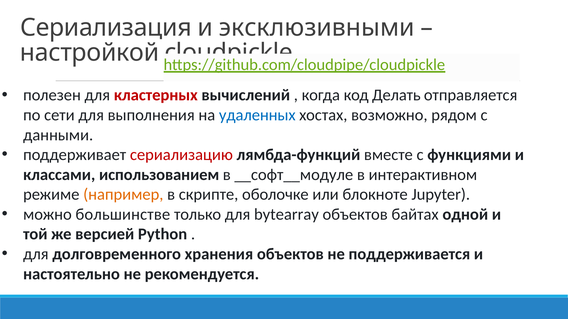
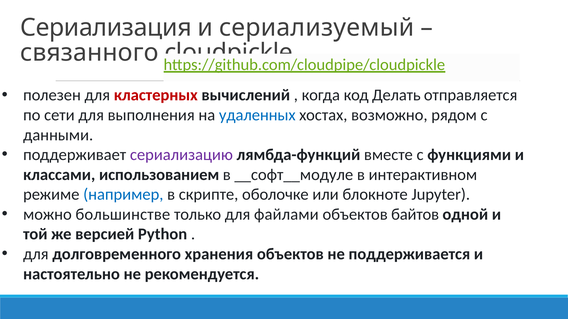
эксклюзивными: эксклюзивными -> сериализуемый
настройкой: настройкой -> связанного
сериализацию colour: red -> purple
например colour: orange -> blue
bytearray: bytearray -> файлами
байтах: байтах -> байтов
